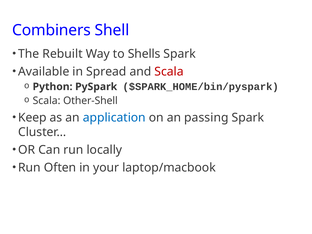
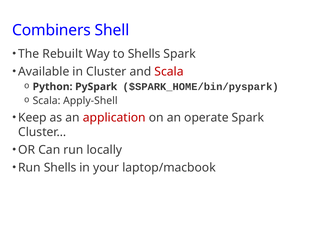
Spread: Spread -> Cluster
Other-Shell: Other-Shell -> Apply-Shell
application colour: blue -> red
passing: passing -> operate
Run Often: Often -> Shells
